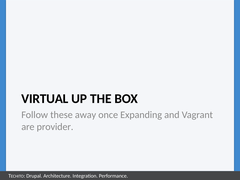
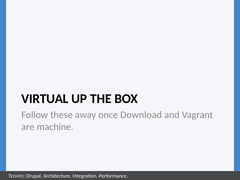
Expanding: Expanding -> Download
provider: provider -> machine
